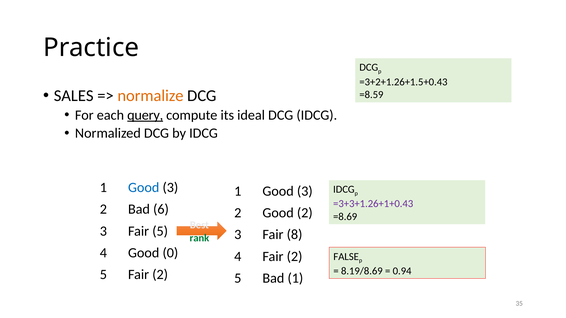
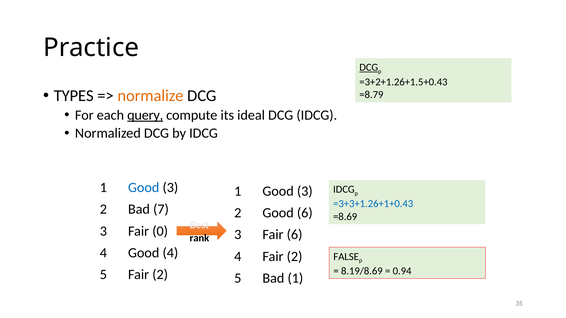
DCG at (369, 68) underline: none -> present
SALES: SALES -> TYPES
=8.59: =8.59 -> =8.79
=3+3+1.26+1+0.43 colour: purple -> blue
6: 6 -> 7
Good 2: 2 -> 6
Fair 5: 5 -> 0
Fair 8: 8 -> 6
rank colour: green -> black
Good 0: 0 -> 4
